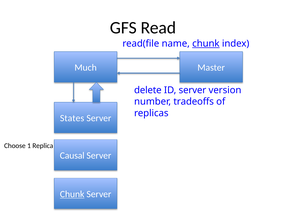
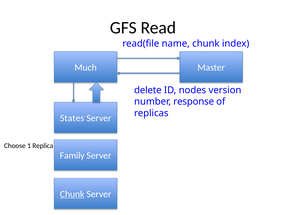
chunk at (206, 44) underline: present -> none
ID server: server -> nodes
tradeoffs: tradeoffs -> response
Causal: Causal -> Family
